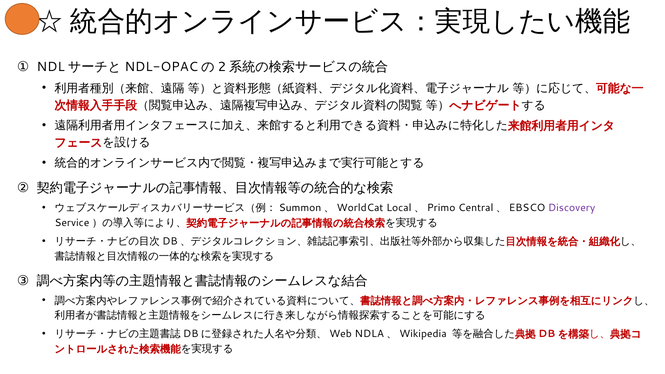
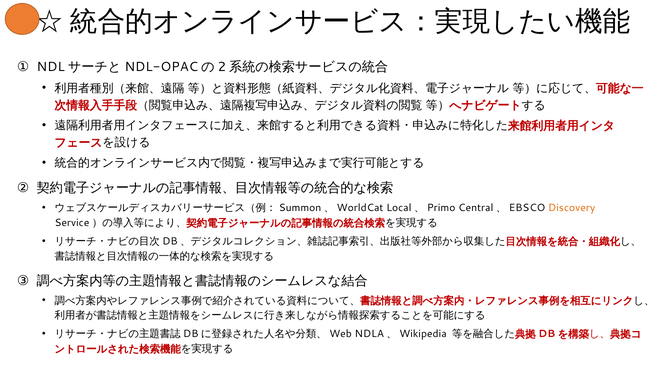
Discovery colour: purple -> orange
